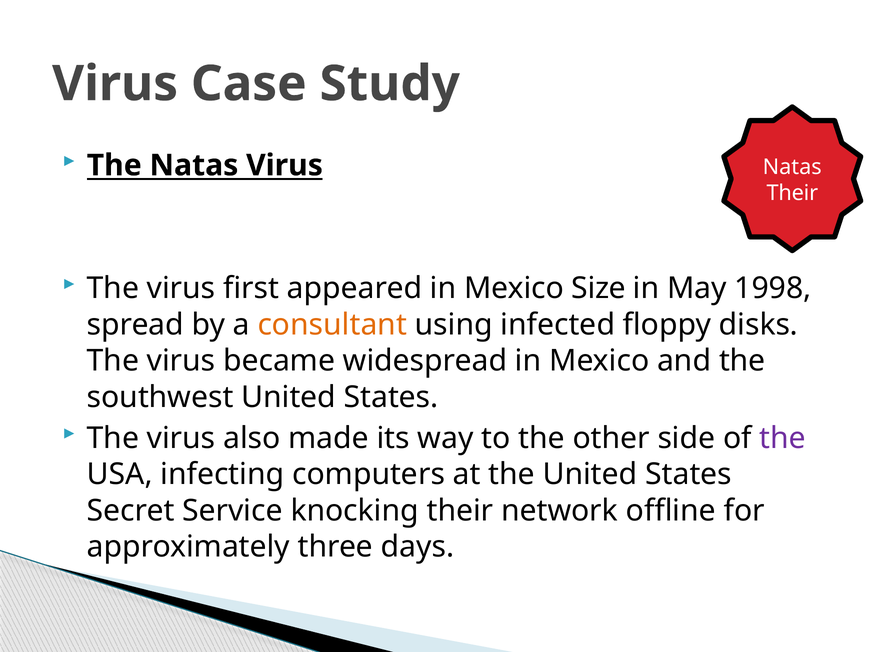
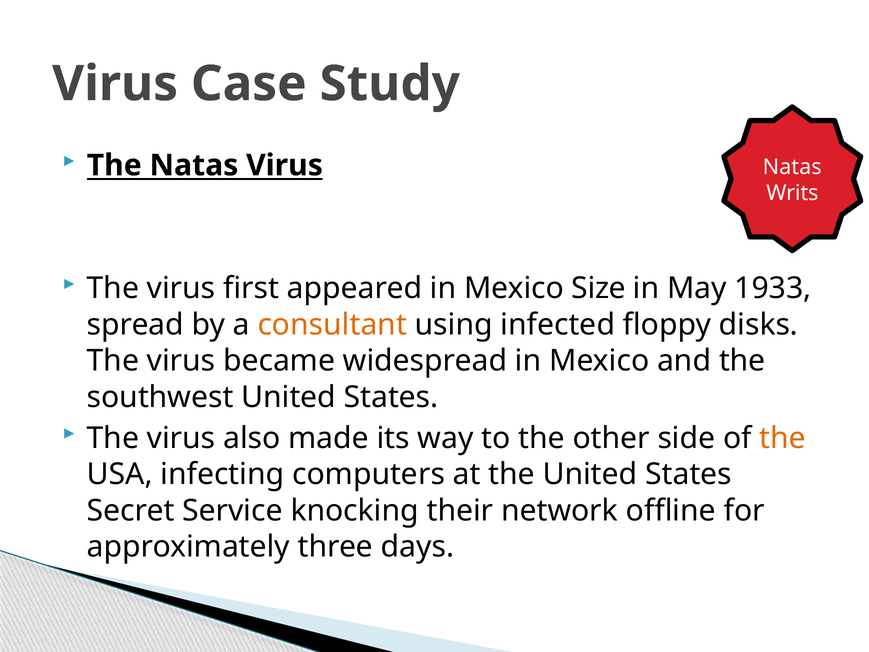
Their at (792, 193): Their -> Writs
1998: 1998 -> 1933
the at (783, 438) colour: purple -> orange
